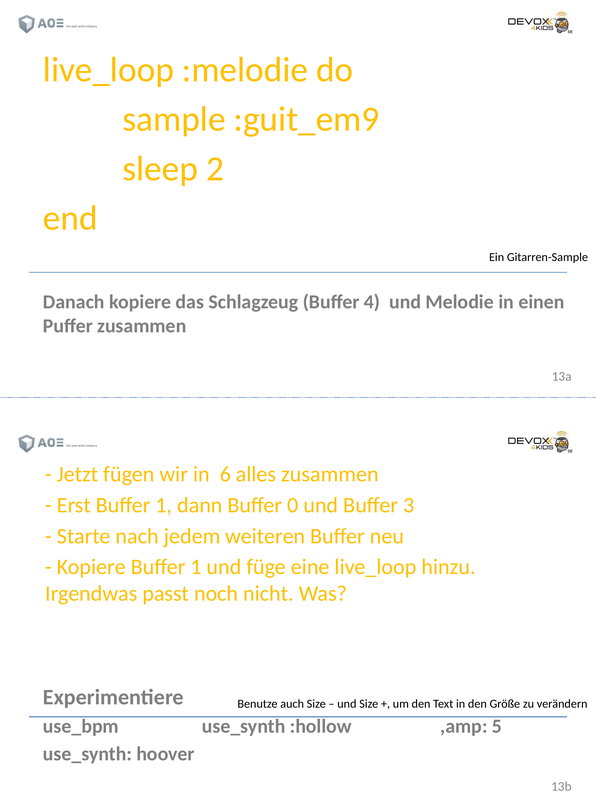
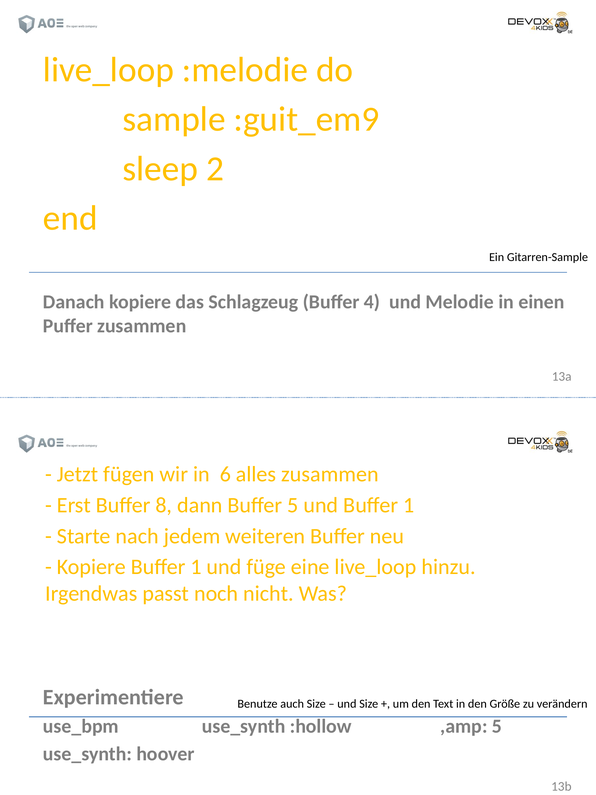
Erst Buffer 1: 1 -> 8
Buffer 0: 0 -> 5
und Buffer 3: 3 -> 1
